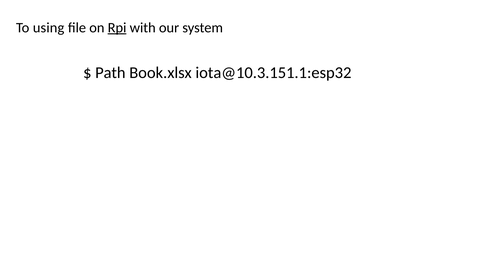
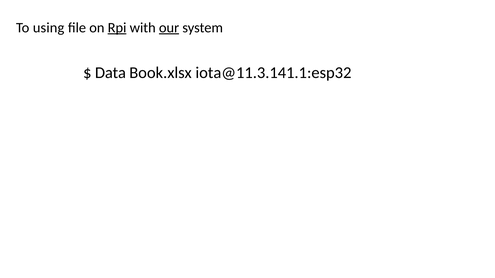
our underline: none -> present
Path: Path -> Data
iota@10.3.151.1:esp32: iota@10.3.151.1:esp32 -> iota@11.3.141.1:esp32
